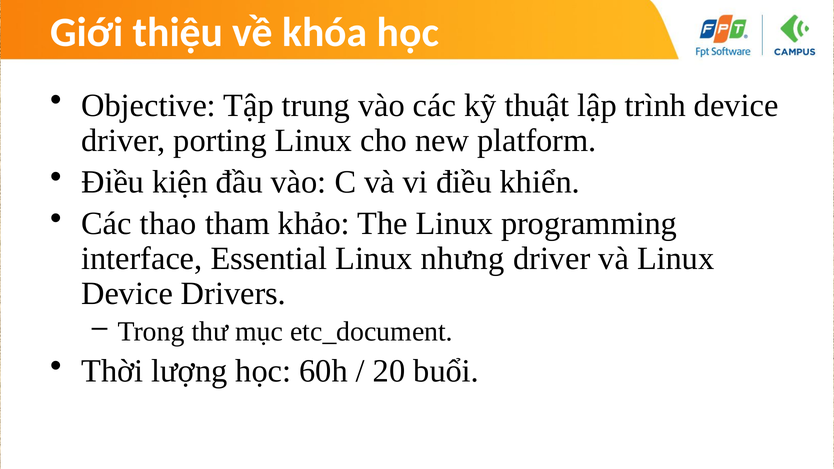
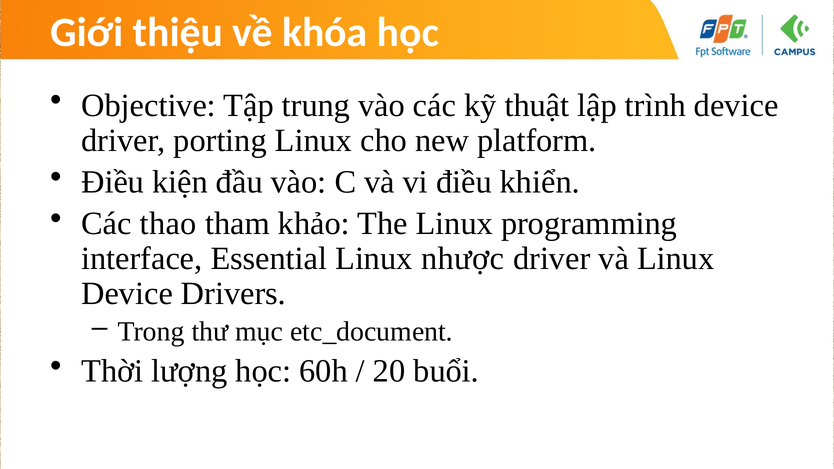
nhưng: nhưng -> nhược
